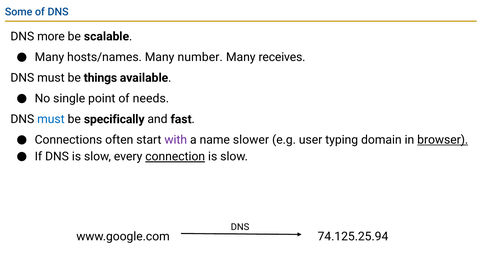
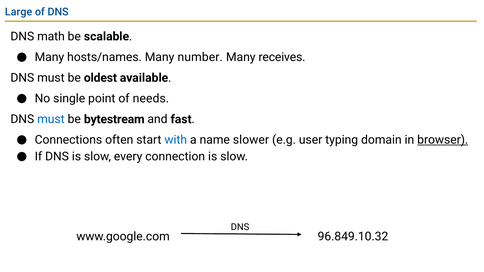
Some: Some -> Large
more: more -> math
things: things -> oldest
specifically: specifically -> bytestream
with colour: purple -> blue
connection underline: present -> none
74.125.25.94: 74.125.25.94 -> 96.849.10.32
